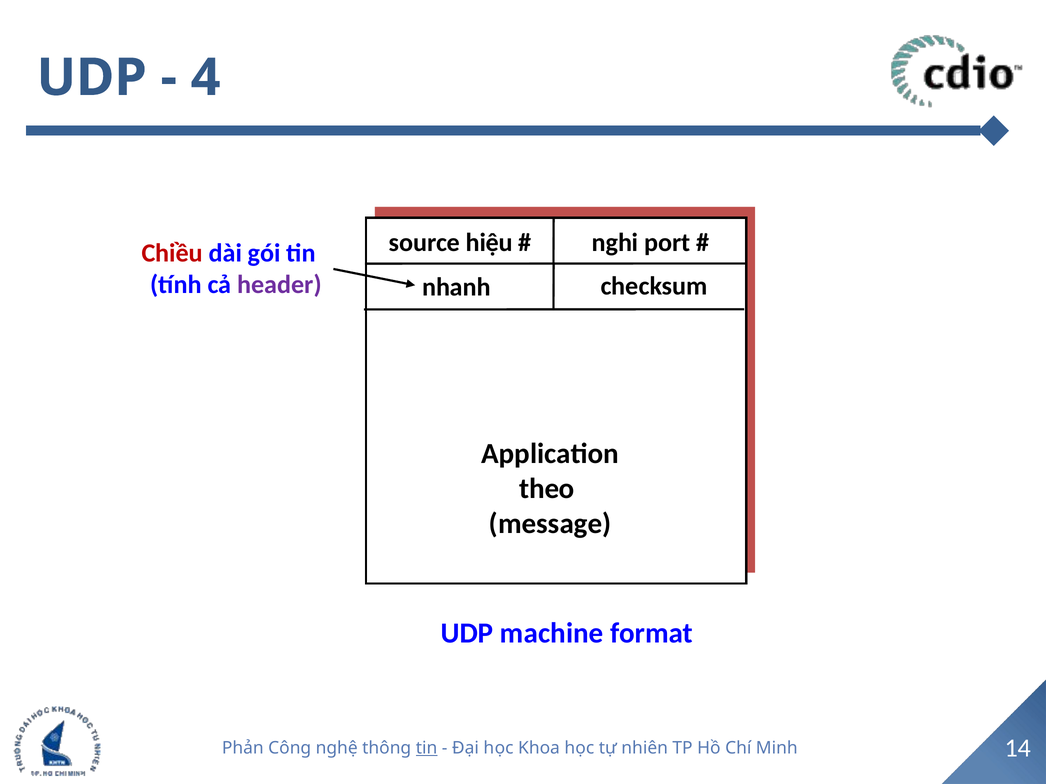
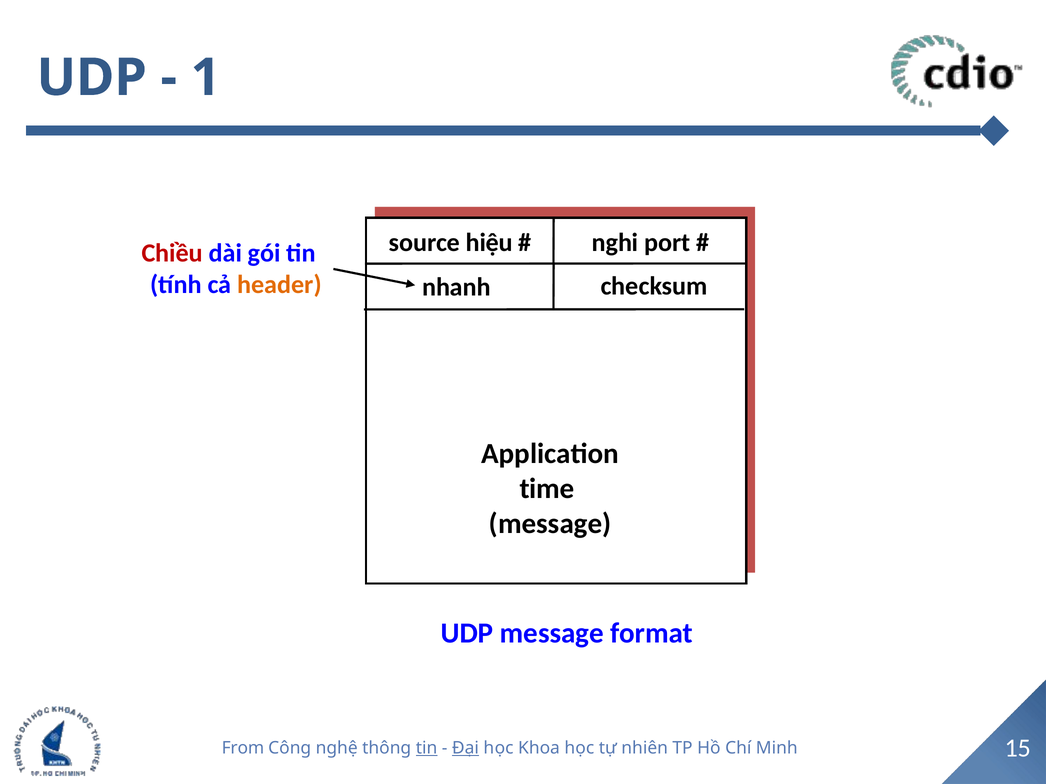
4: 4 -> 1
header colour: purple -> orange
theo: theo -> time
UDP machine: machine -> message
Phản: Phản -> From
Đại underline: none -> present
14: 14 -> 15
